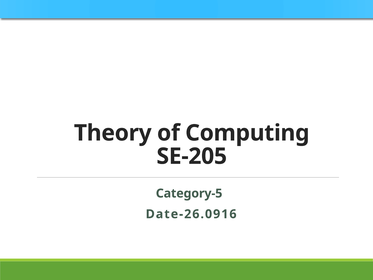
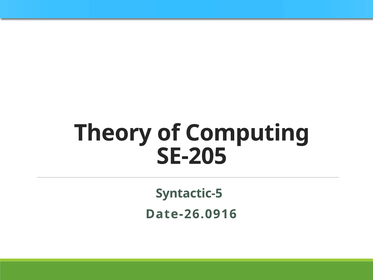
Category-5: Category-5 -> Syntactic-5
